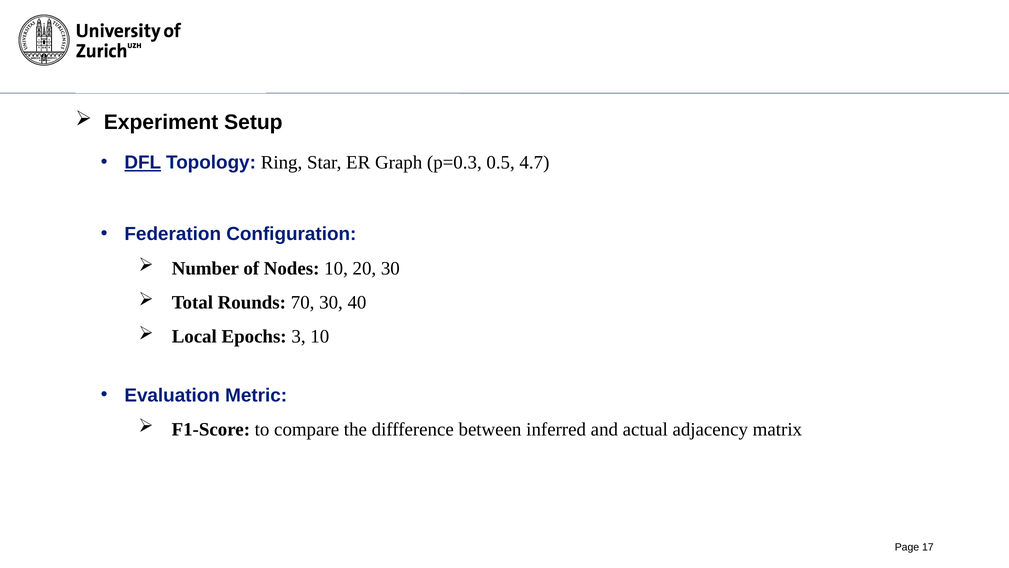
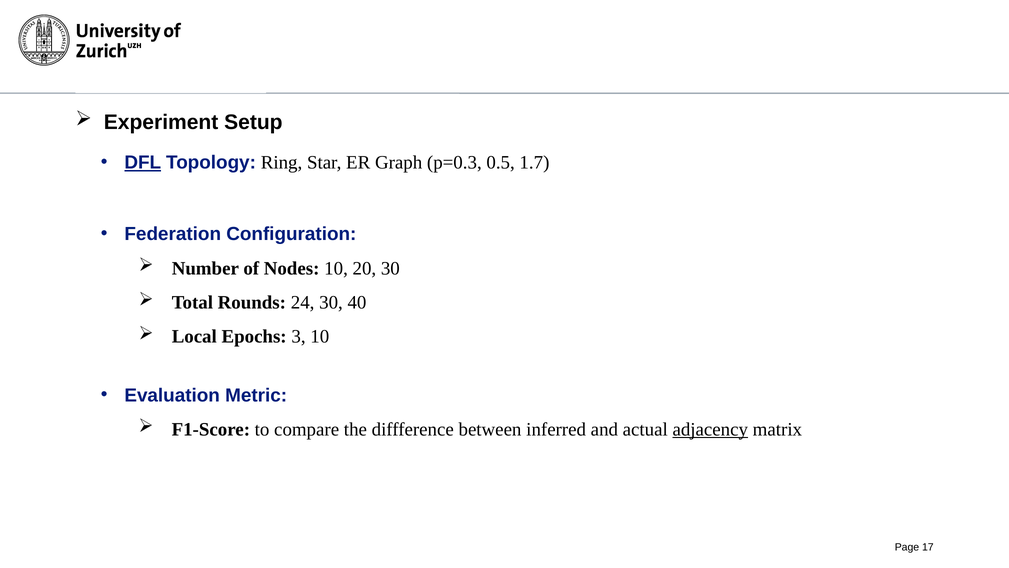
4.7: 4.7 -> 1.7
70: 70 -> 24
adjacency underline: none -> present
